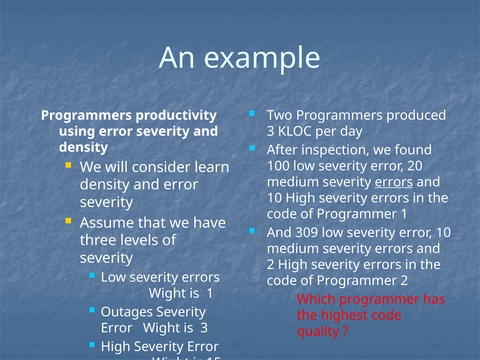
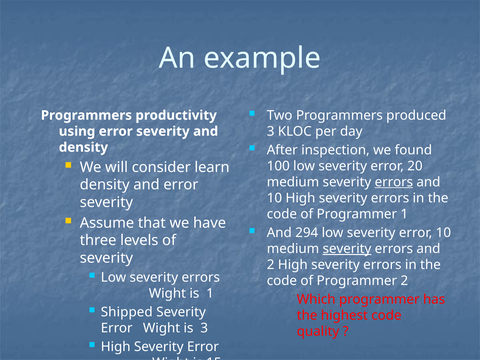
309: 309 -> 294
severity at (347, 249) underline: none -> present
Outages: Outages -> Shipped
